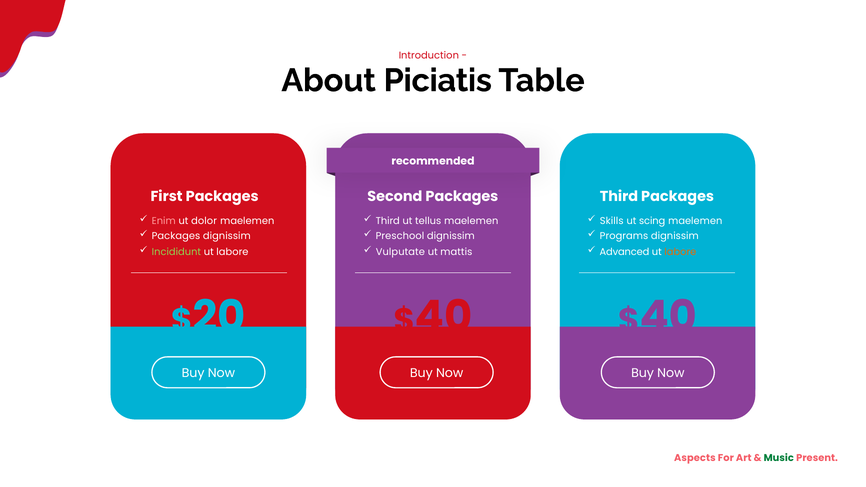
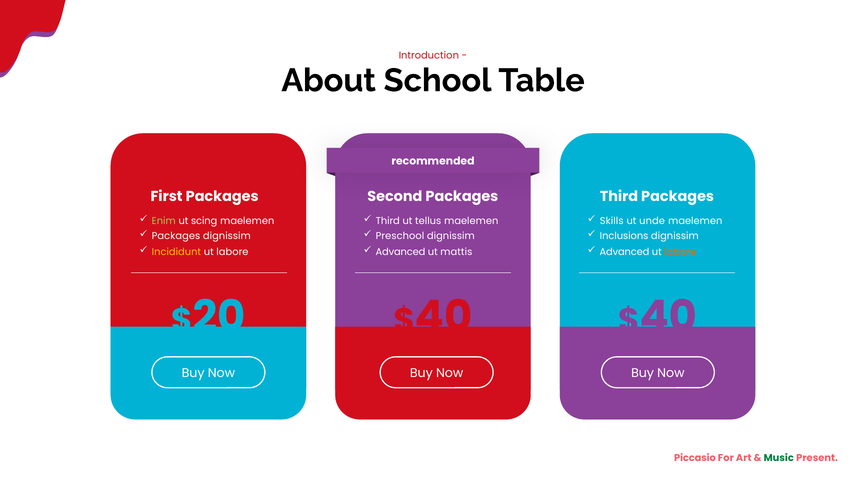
Piciatis: Piciatis -> School
Enim colour: pink -> light green
dolor: dolor -> scing
scing: scing -> unde
Programs: Programs -> Inclusions
Incididunt colour: light green -> yellow
Vulputate at (400, 252): Vulputate -> Advanced
Aspects: Aspects -> Piccasio
